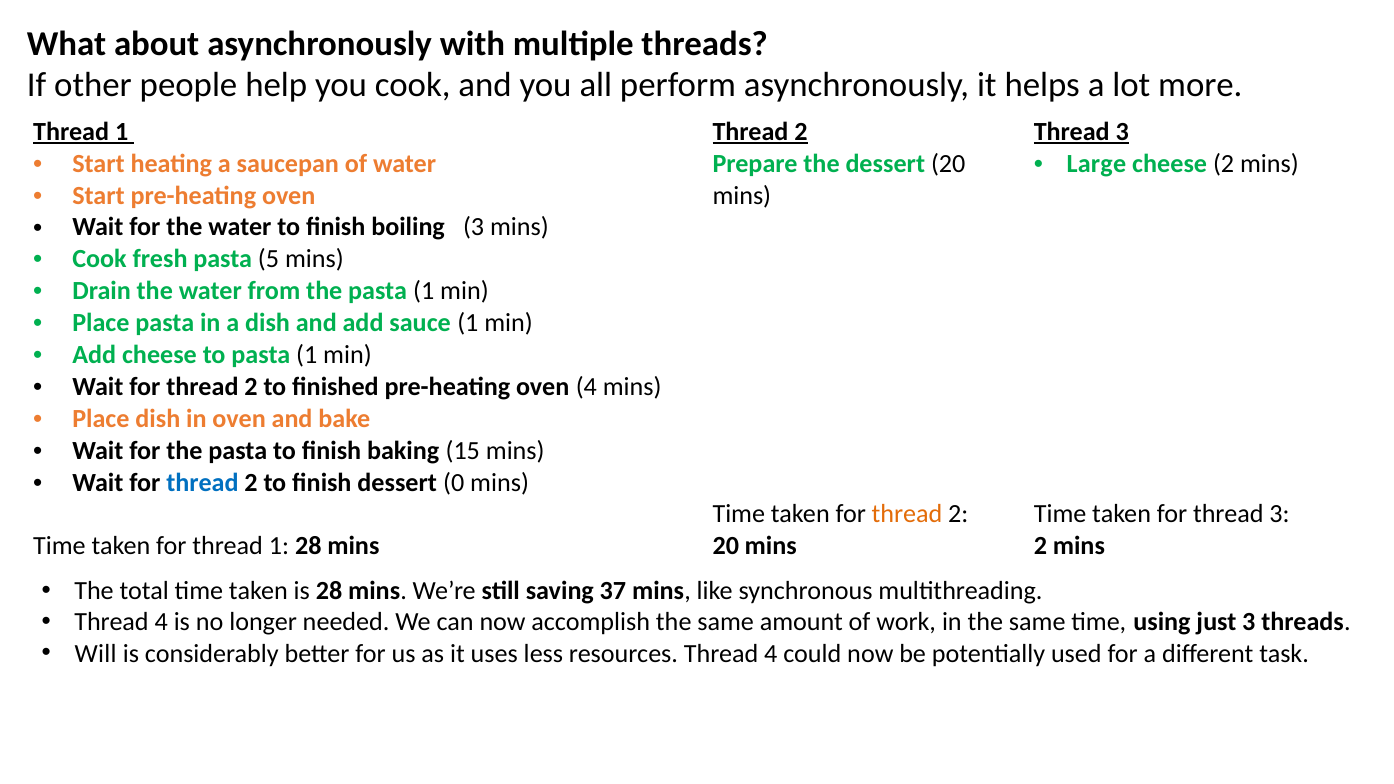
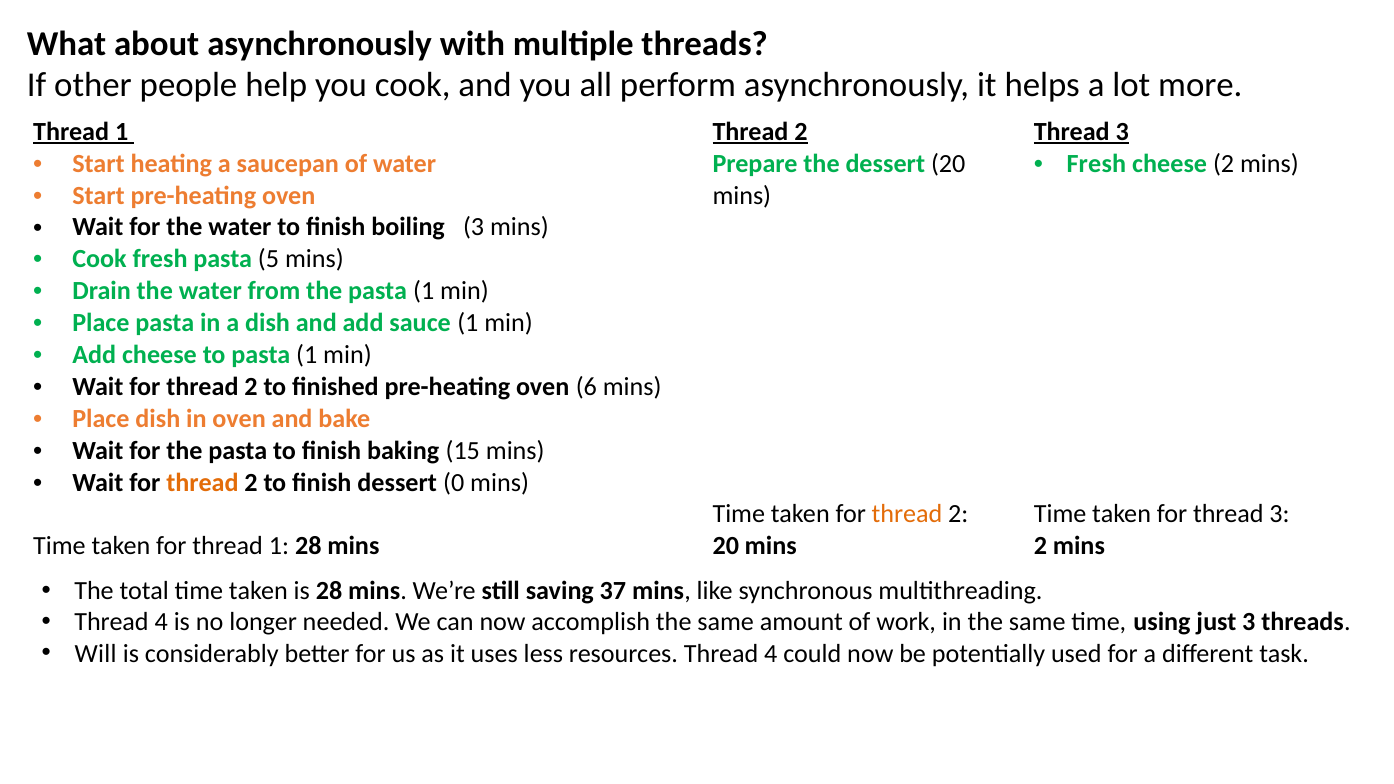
Large at (1096, 164): Large -> Fresh
oven 4: 4 -> 6
thread at (202, 483) colour: blue -> orange
